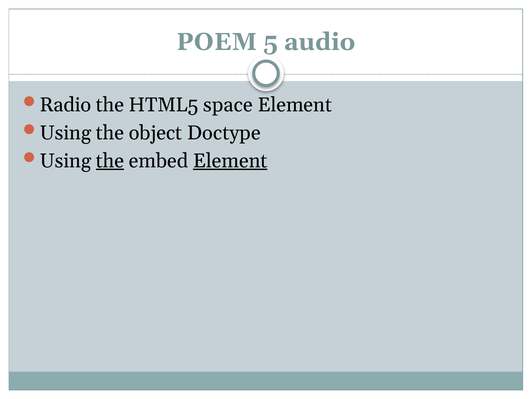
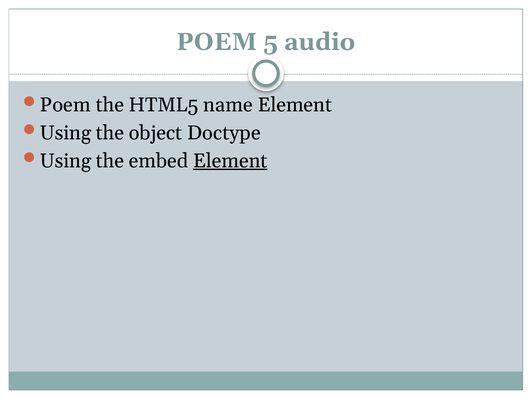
Radio at (66, 105): Radio -> Poem
space: space -> name
the at (110, 161) underline: present -> none
